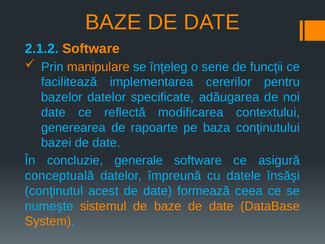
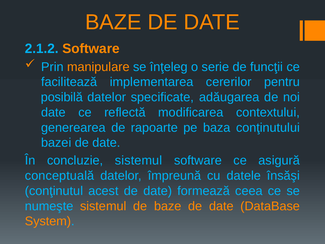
bazelor: bazelor -> posibilă
concluzie generale: generale -> sistemul
